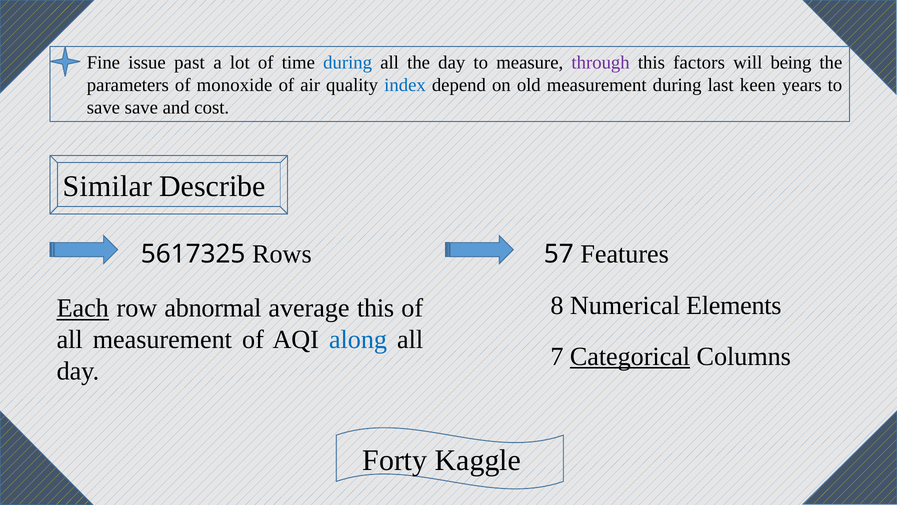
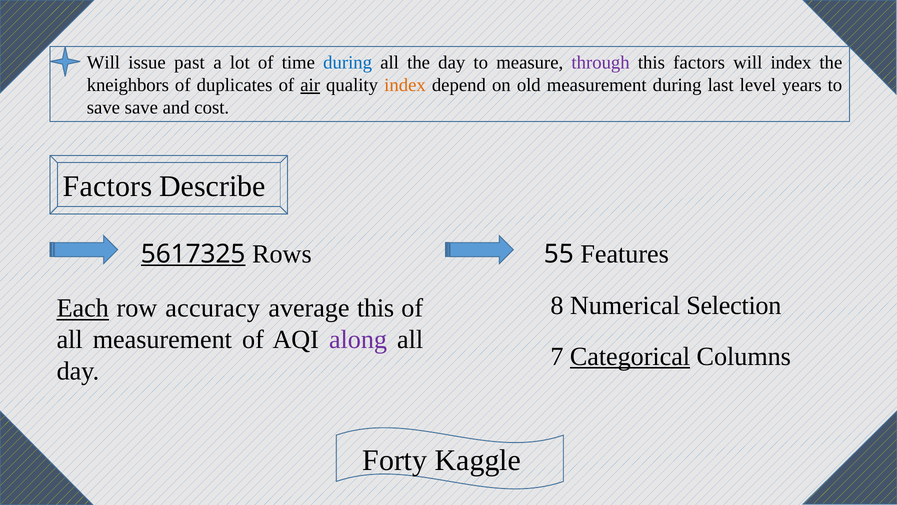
Fine at (103, 63): Fine -> Will
will being: being -> index
parameters: parameters -> kneighbors
monoxide: monoxide -> duplicates
air underline: none -> present
index at (405, 85) colour: blue -> orange
keen: keen -> level
Similar at (108, 186): Similar -> Factors
5617325 underline: none -> present
57: 57 -> 55
Elements: Elements -> Selection
abnormal: abnormal -> accuracy
along colour: blue -> purple
